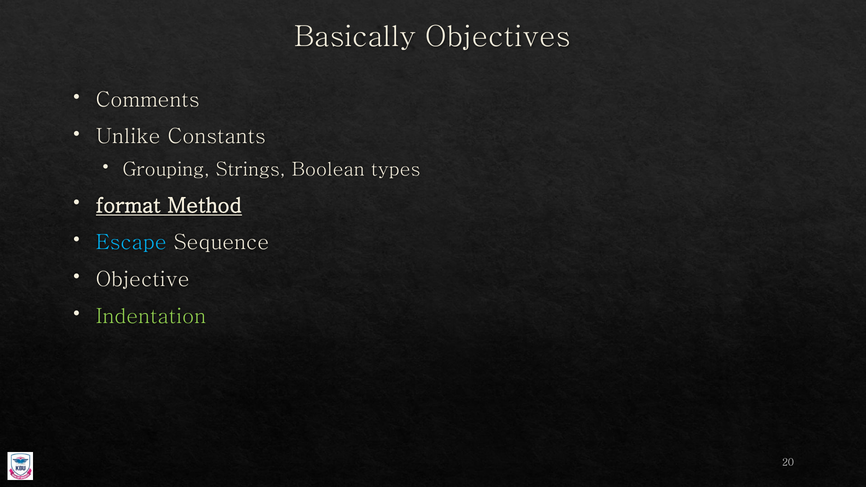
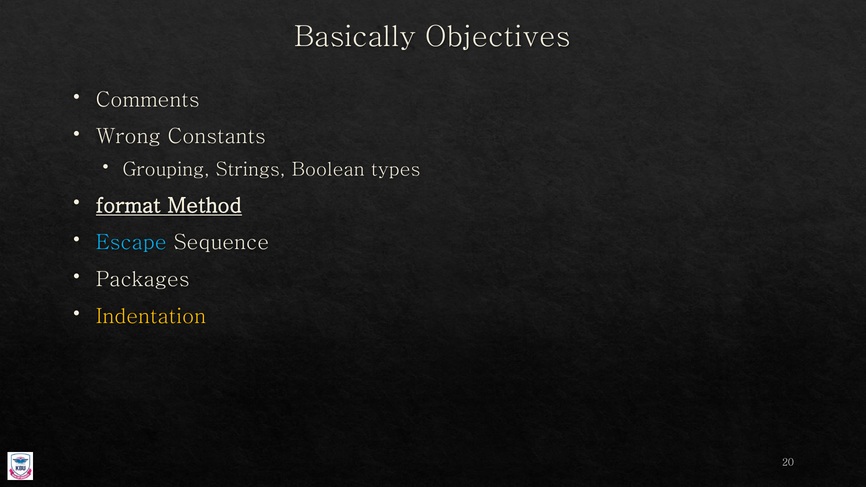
Unlike: Unlike -> Wrong
Objective: Objective -> Packages
Indentation colour: light green -> yellow
